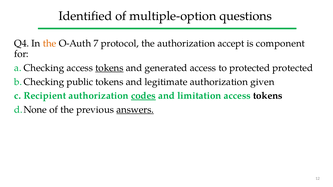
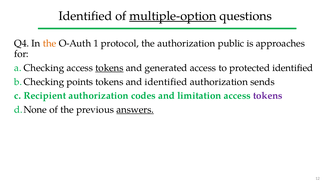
multiple-option underline: none -> present
7: 7 -> 1
accept: accept -> public
component: component -> approaches
protected protected: protected -> identified
public: public -> points
and legitimate: legitimate -> identified
given: given -> sends
codes underline: present -> none
tokens at (268, 96) colour: black -> purple
